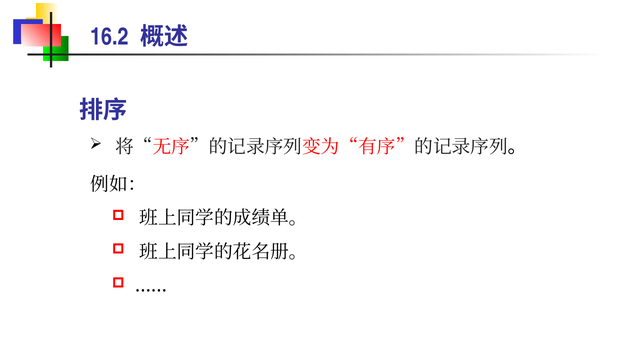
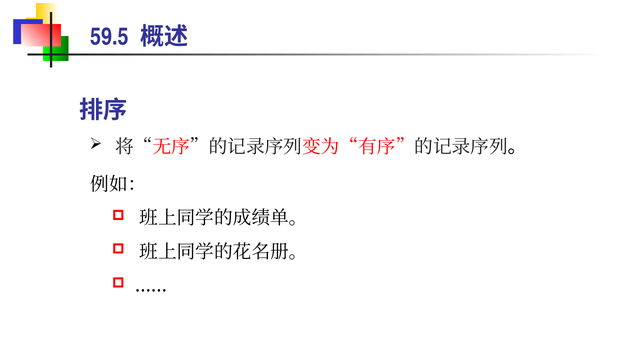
16.2: 16.2 -> 59.5
